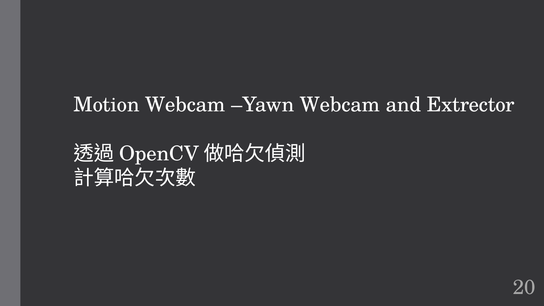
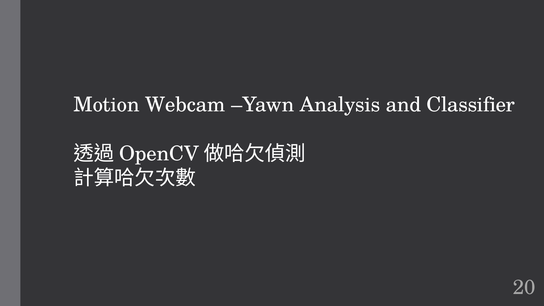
Yawn Webcam: Webcam -> Analysis
Extrector: Extrector -> Classifier
